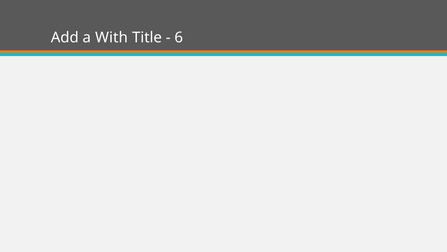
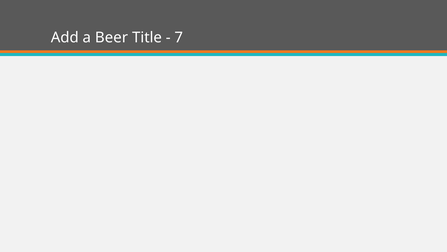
With: With -> Beer
6: 6 -> 7
